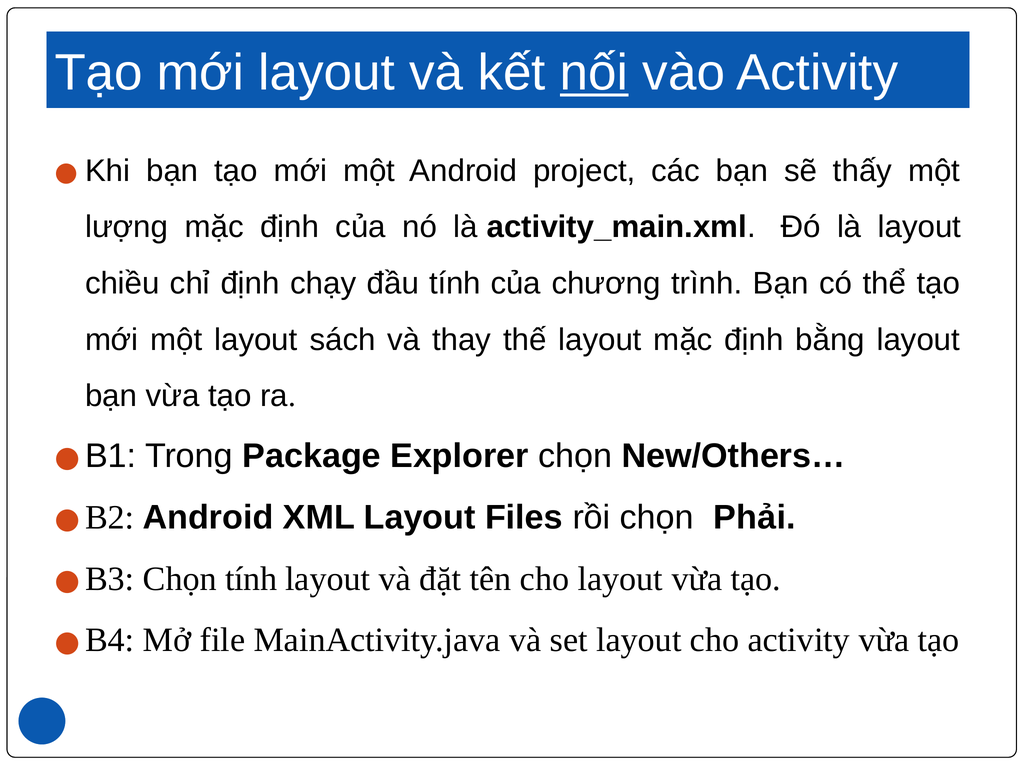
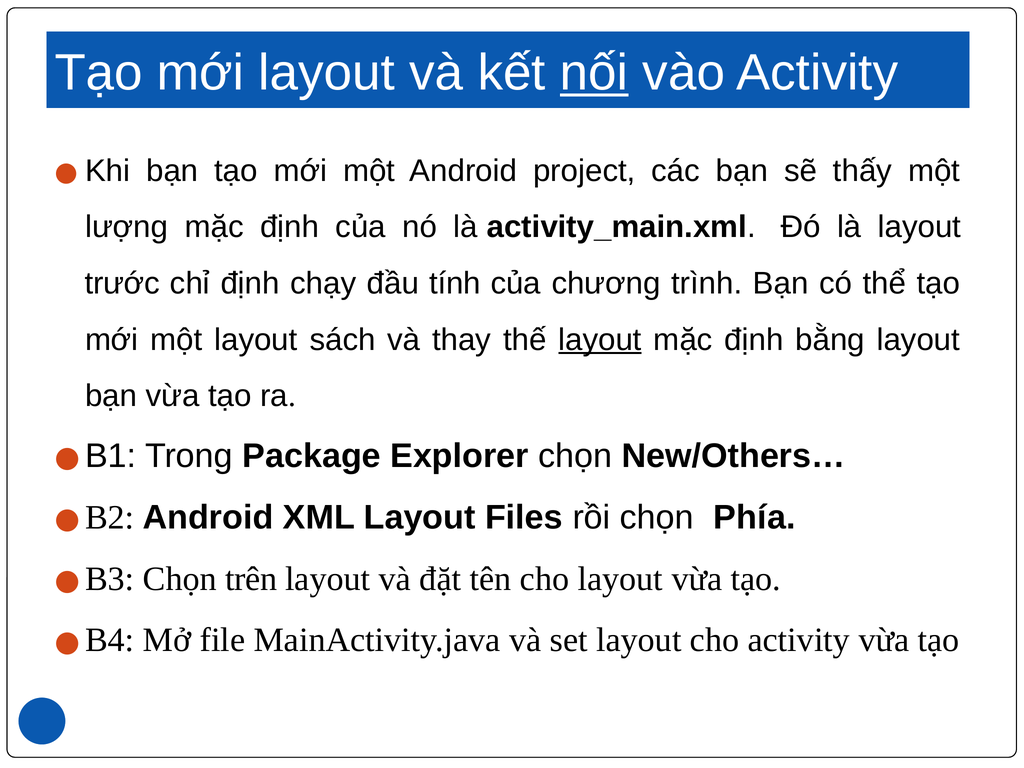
chiều: chiều -> trước
layout at (600, 340) underline: none -> present
Phải: Phải -> Phía
Chọn tính: tính -> trên
